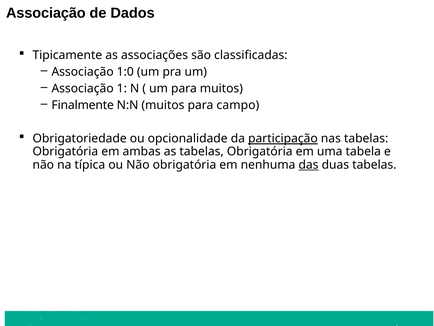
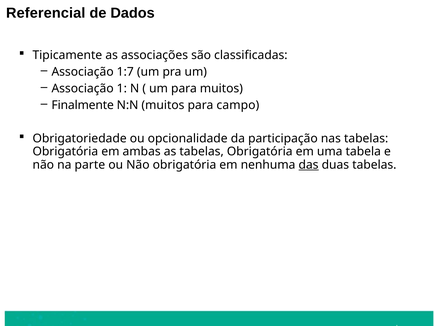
Associação at (46, 13): Associação -> Referencial
1:0: 1:0 -> 1:7
participação underline: present -> none
típica: típica -> parte
